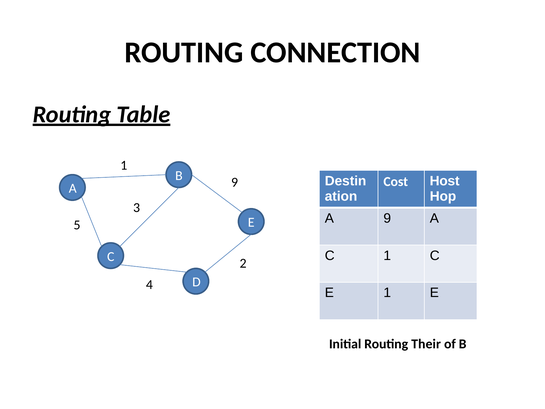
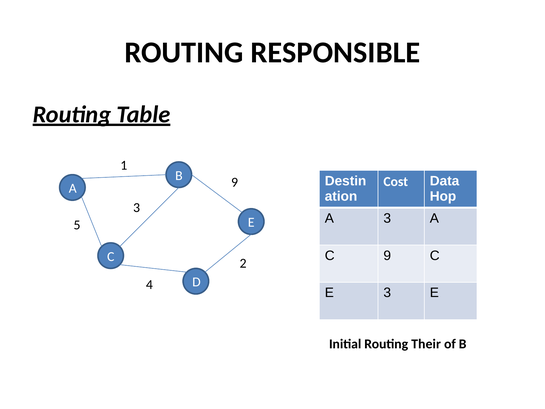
CONNECTION: CONNECTION -> RESPONSIBLE
Host: Host -> Data
A 9: 9 -> 3
C 1: 1 -> 9
1 at (387, 293): 1 -> 3
